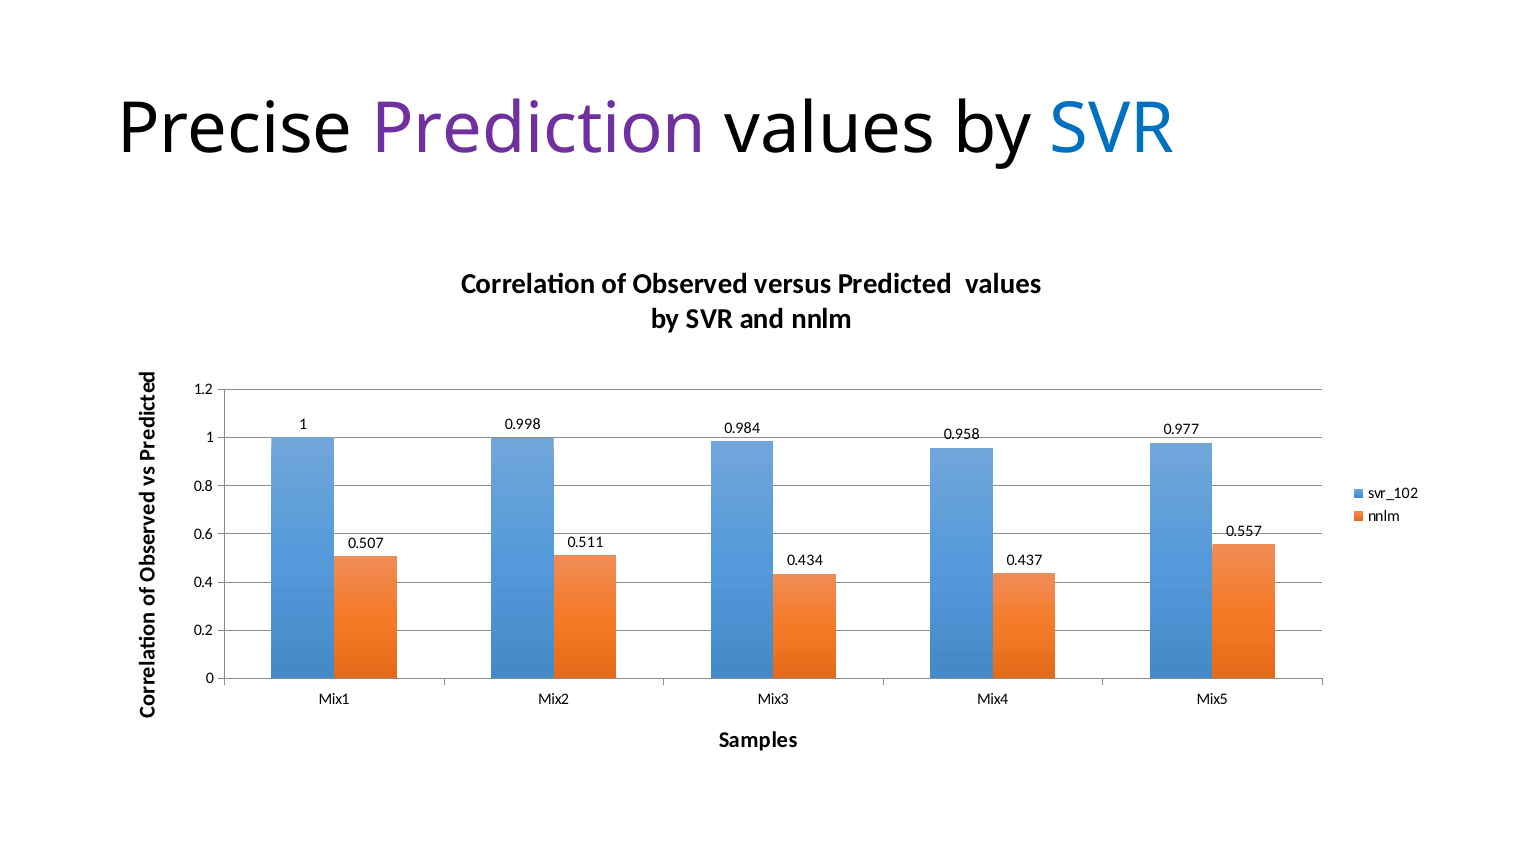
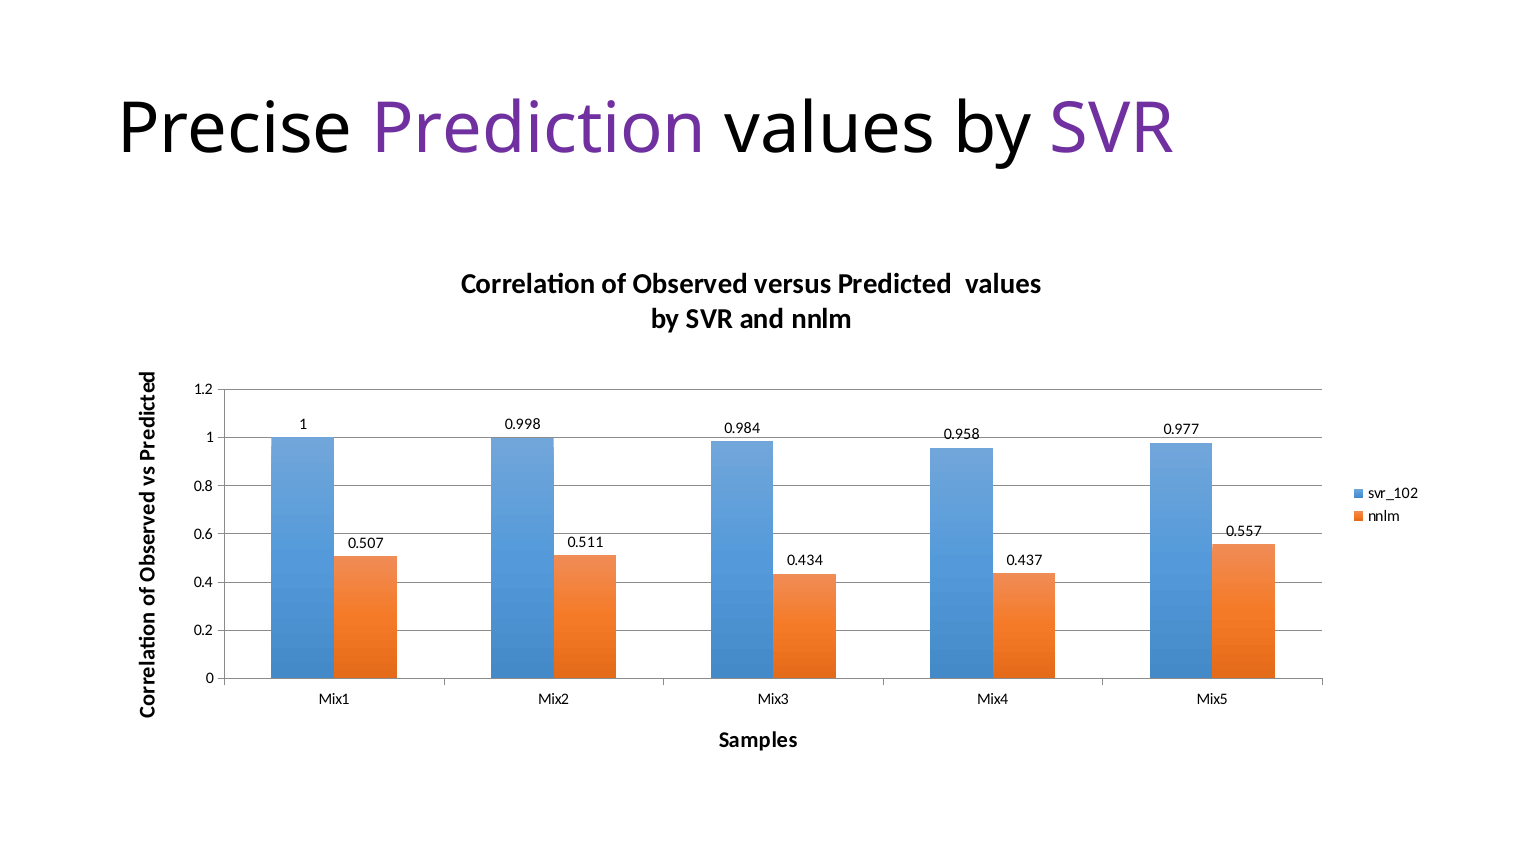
SVR at (1112, 129) colour: blue -> purple
